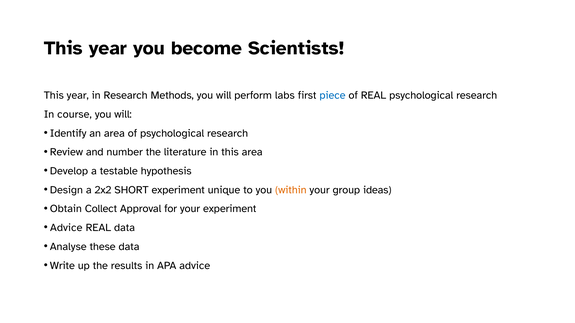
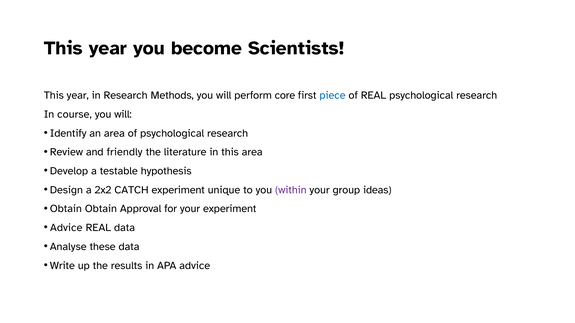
labs: labs -> core
number: number -> friendly
SHORT: SHORT -> CATCH
within colour: orange -> purple
Obtain Collect: Collect -> Obtain
